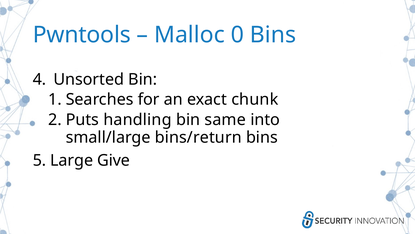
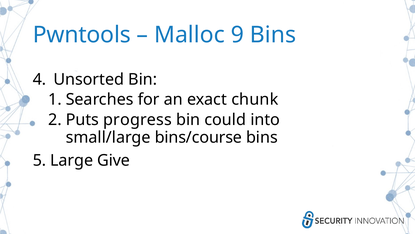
0: 0 -> 9
handling: handling -> progress
same: same -> could
bins/return: bins/return -> bins/course
